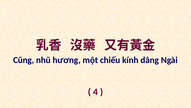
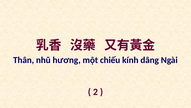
Cũng: Cũng -> Thân
4: 4 -> 2
